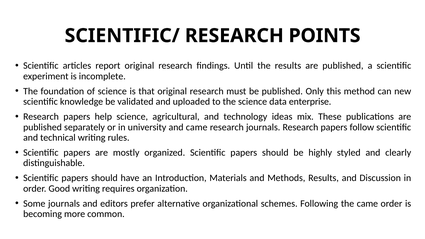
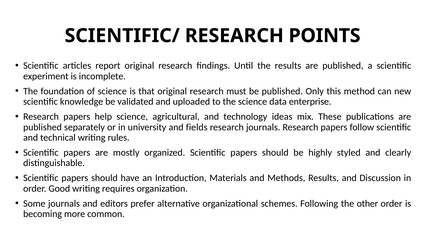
and came: came -> fields
the came: came -> other
